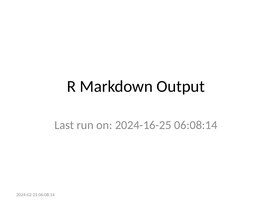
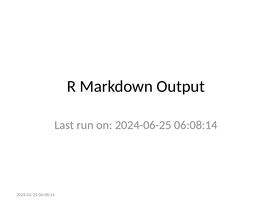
2024-16-25: 2024-16-25 -> 2024-06-25
